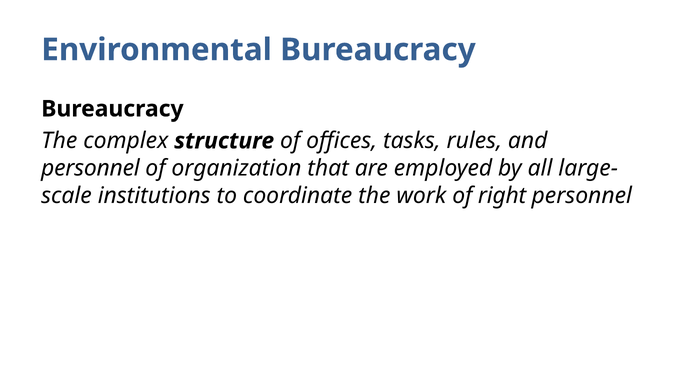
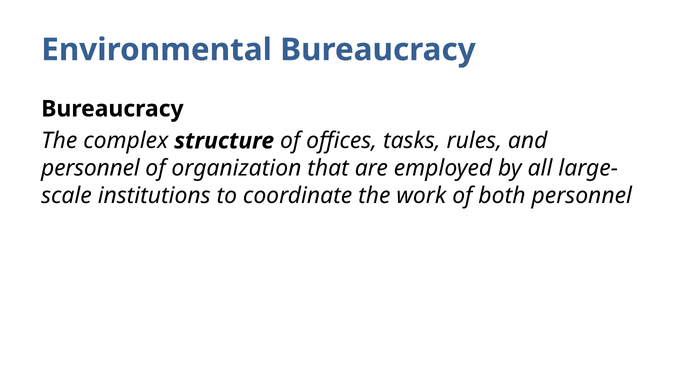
right: right -> both
